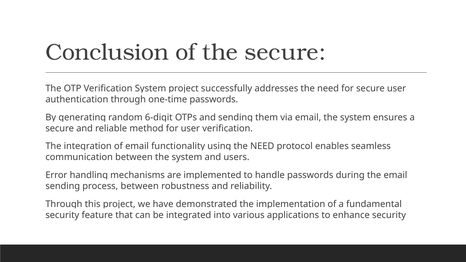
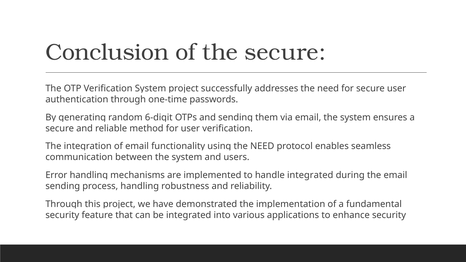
passwords at (310, 175): passwords -> integrated
process between: between -> handling
